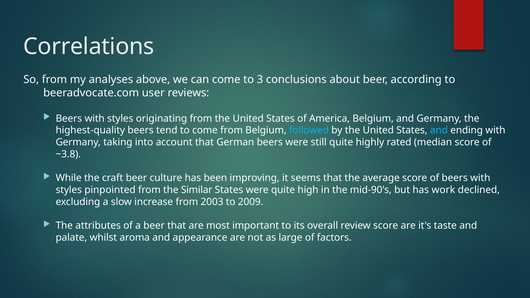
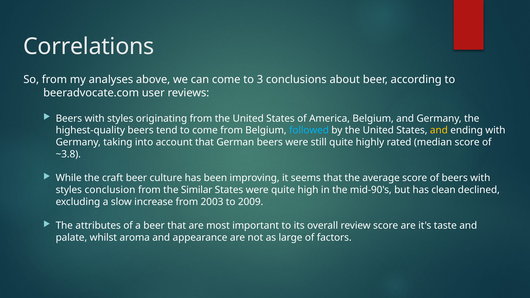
and at (439, 130) colour: light blue -> yellow
pinpointed: pinpointed -> conclusion
work: work -> clean
